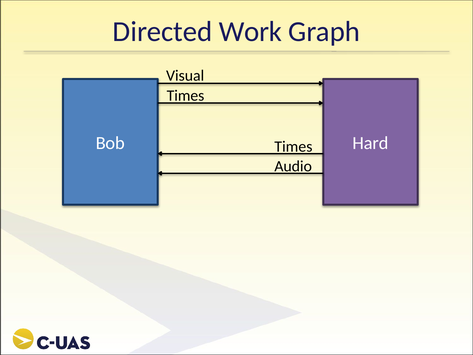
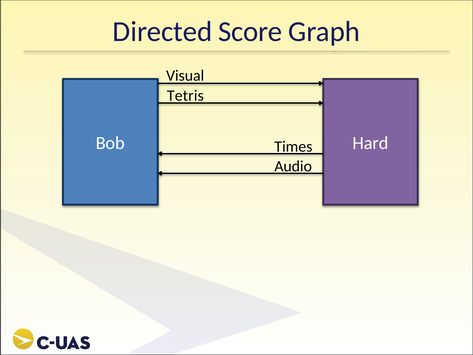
Work: Work -> Score
Times at (185, 96): Times -> Tetris
